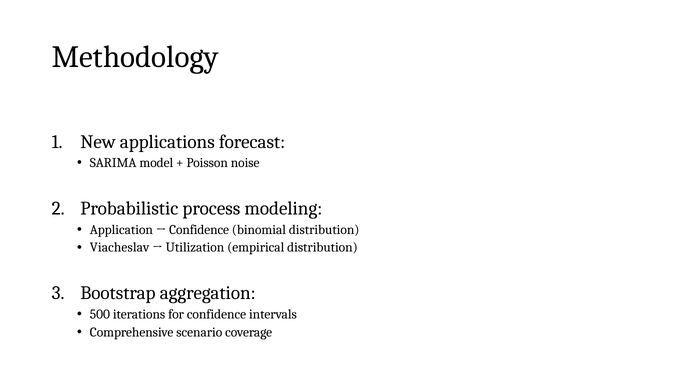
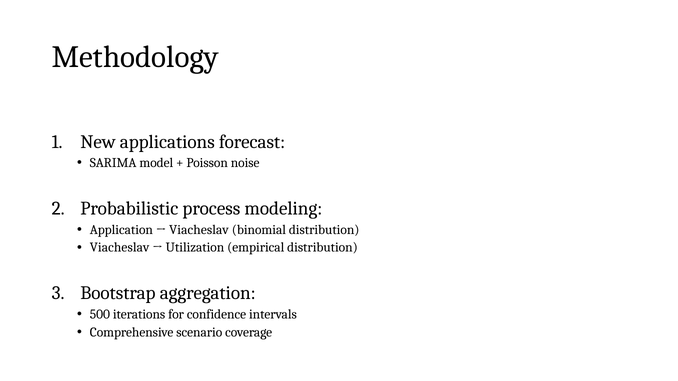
Confidence at (199, 230): Confidence -> Viacheslav
